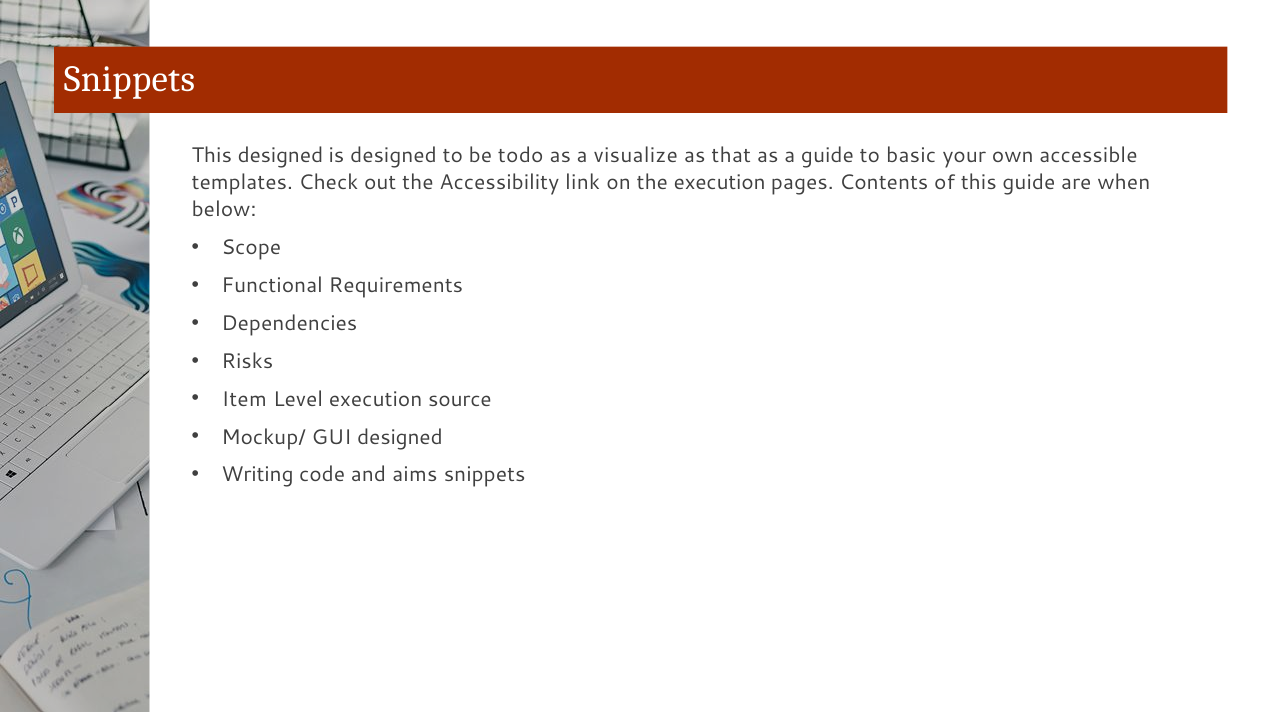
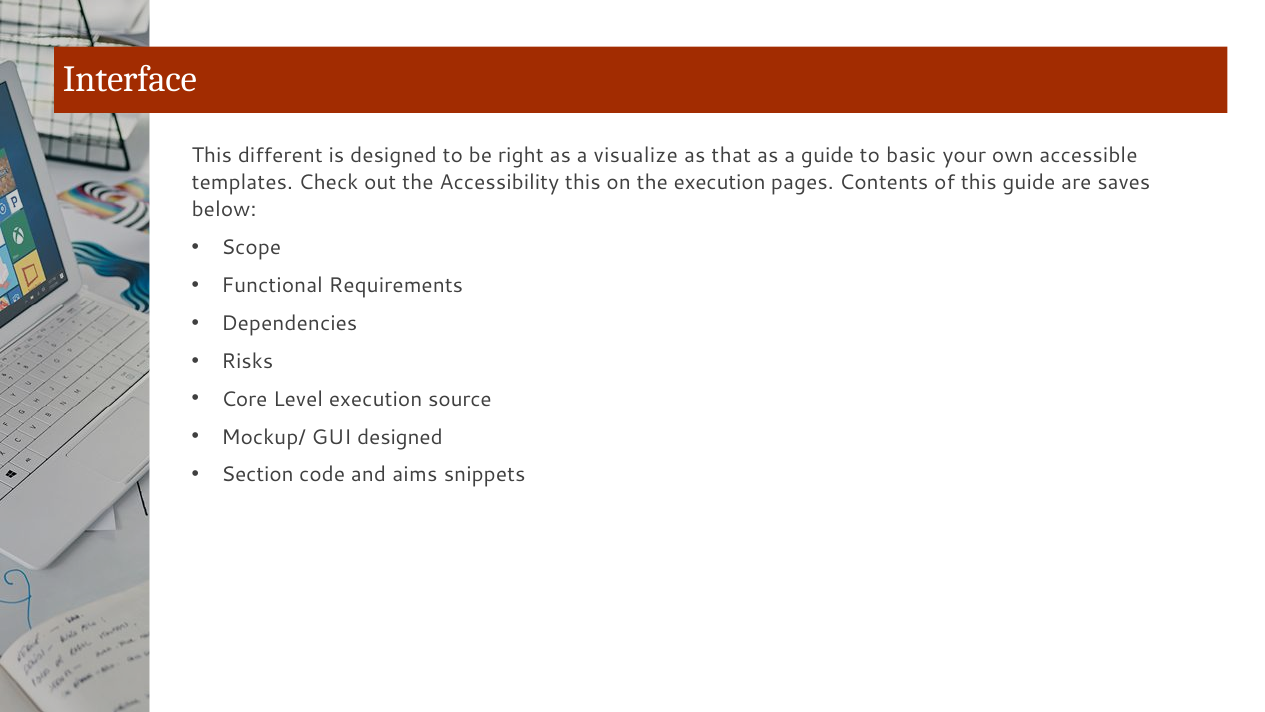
Snippets at (129, 80): Snippets -> Interface
This designed: designed -> different
todo: todo -> right
Accessibility link: link -> this
when: when -> saves
Item: Item -> Core
Writing: Writing -> Section
